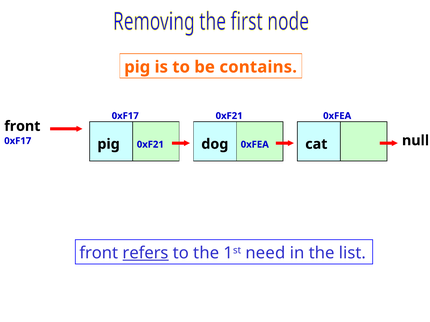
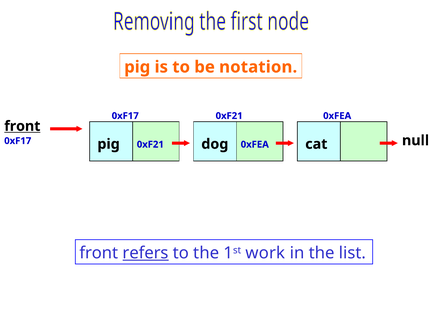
contains: contains -> notation
front at (22, 126) underline: none -> present
need: need -> work
